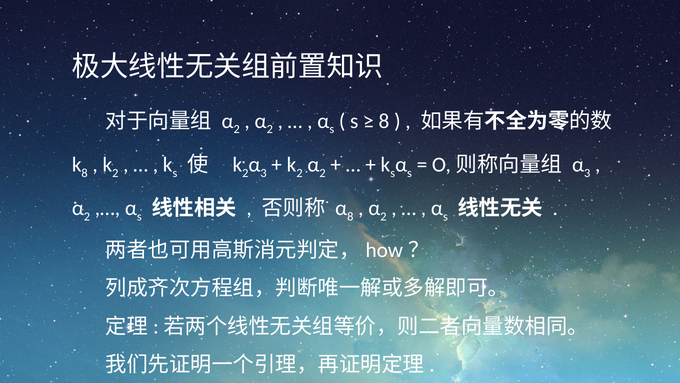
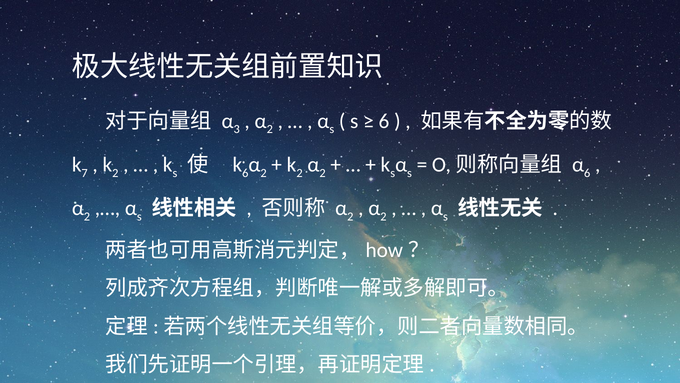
2 at (237, 129): 2 -> 3
8 at (384, 121): 8 -> 6
8 at (85, 173): 8 -> 7
2 at (245, 173): 2 -> 6
3 at (264, 173): 3 -> 2
3 at (587, 173): 3 -> 6
8 at (350, 216): 8 -> 2
